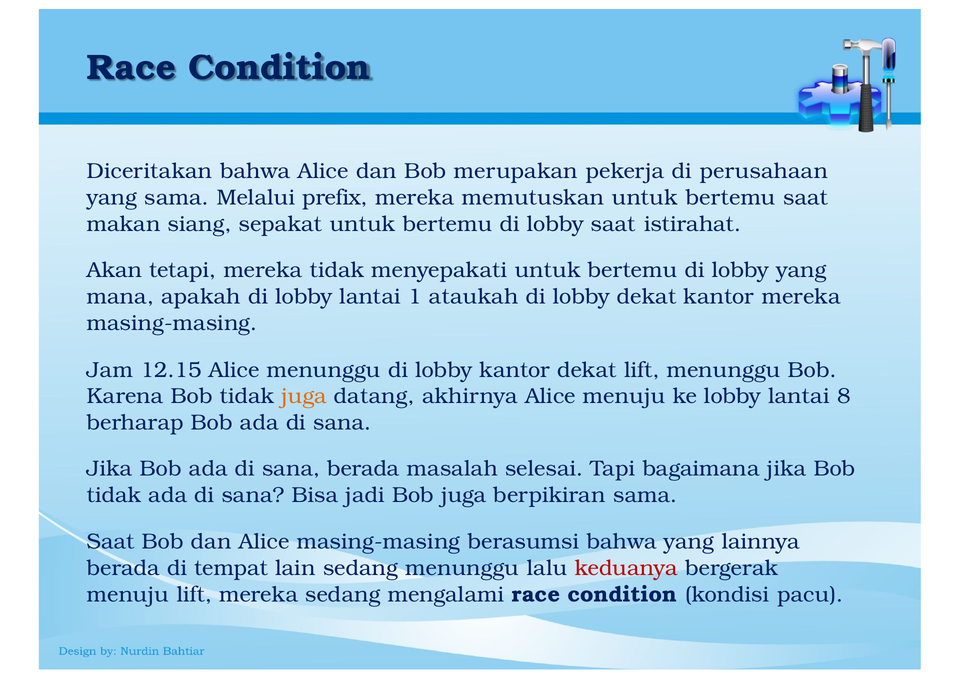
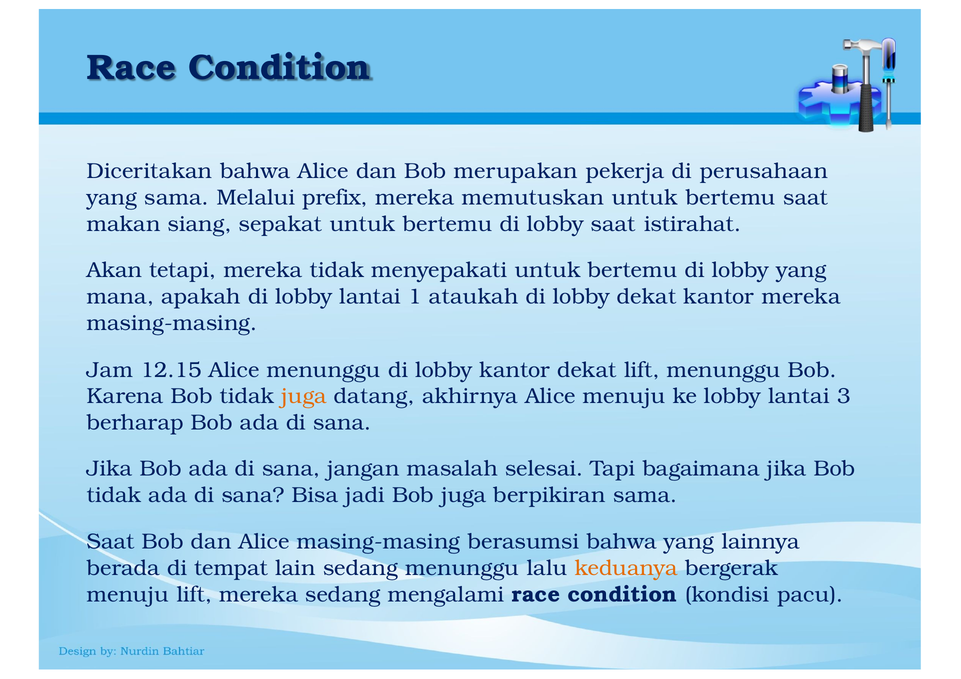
8: 8 -> 3
sana berada: berada -> jangan
keduanya colour: red -> orange
